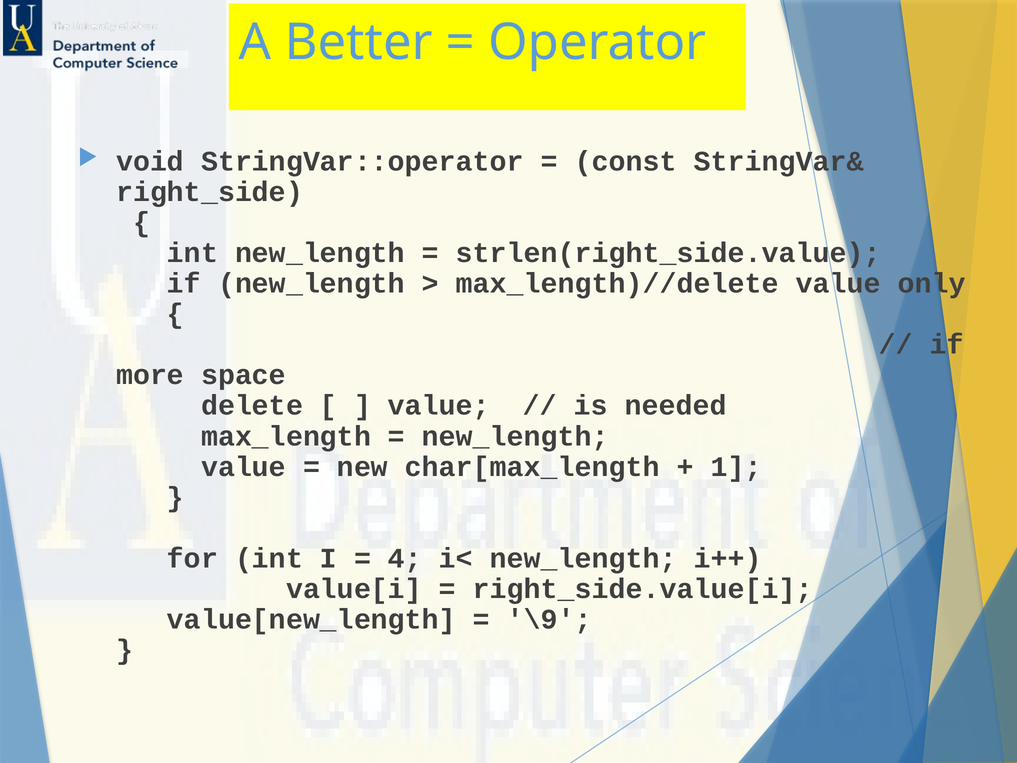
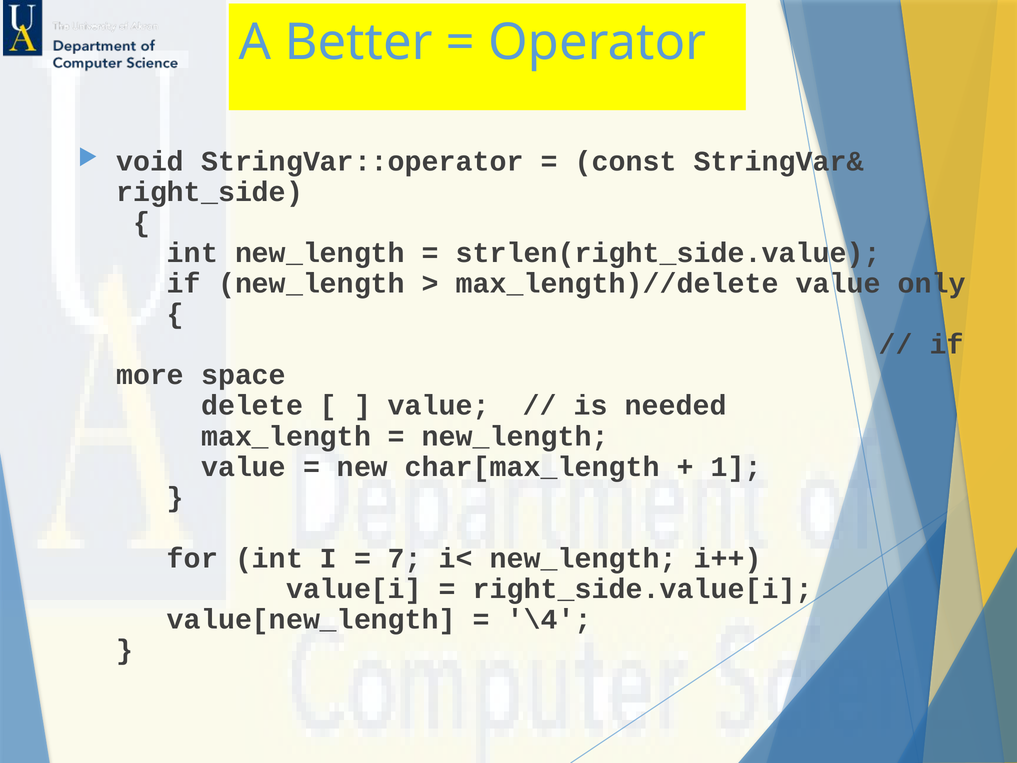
4: 4 -> 7
\9: \9 -> \4
